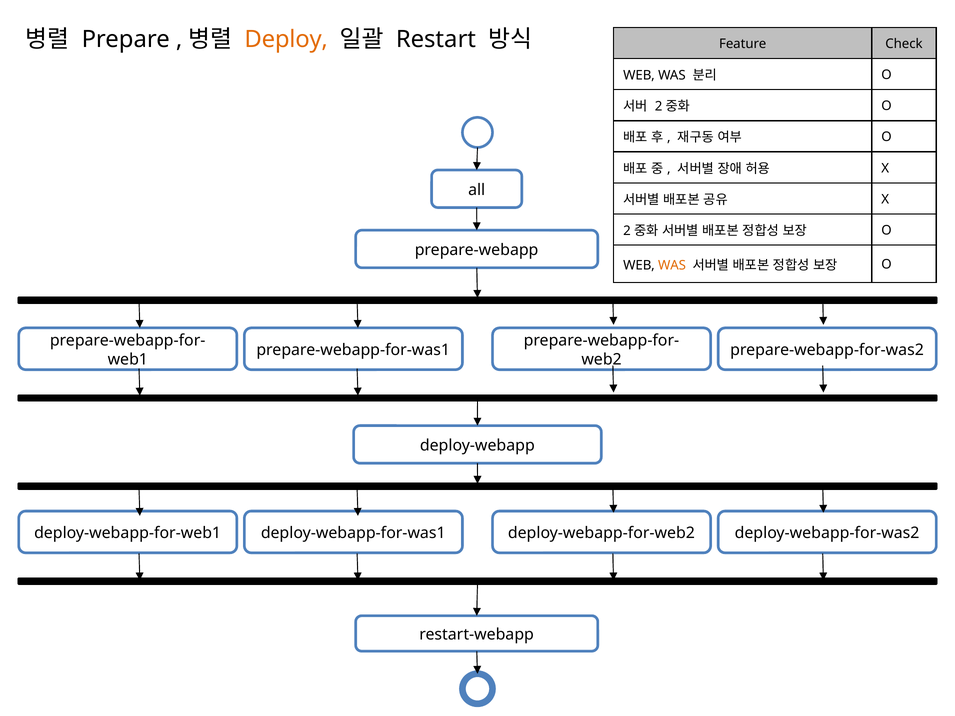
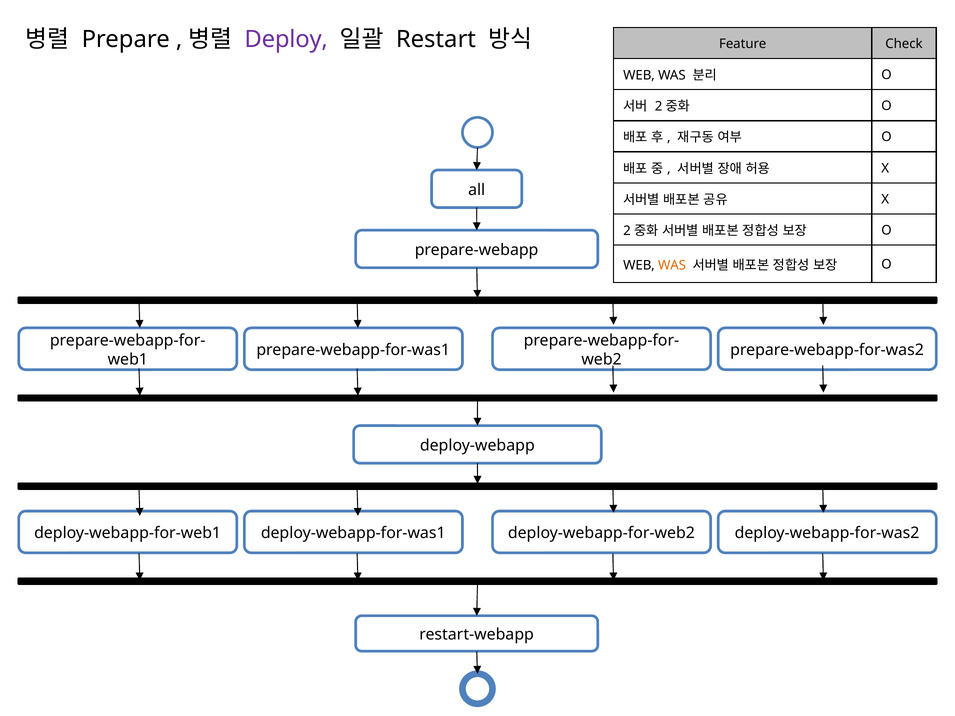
Deploy colour: orange -> purple
